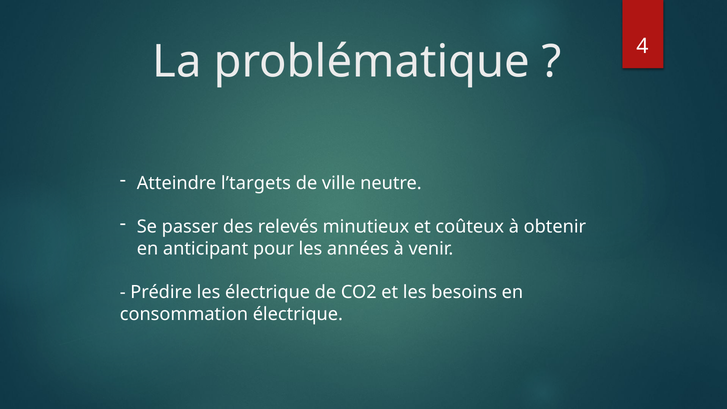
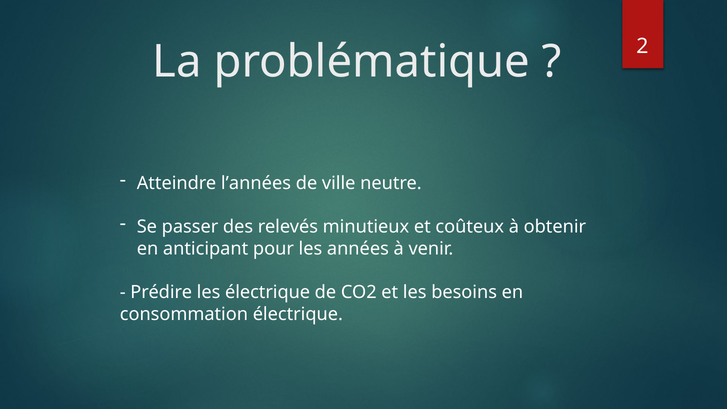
4: 4 -> 2
l’targets: l’targets -> l’années
